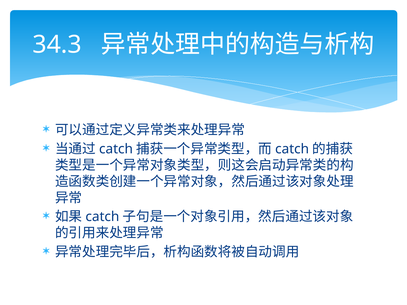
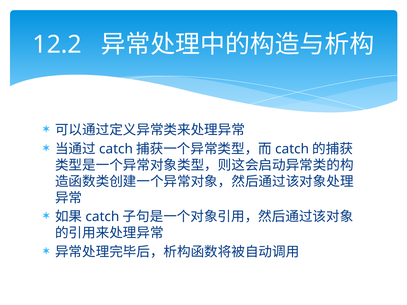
34.3: 34.3 -> 12.2
